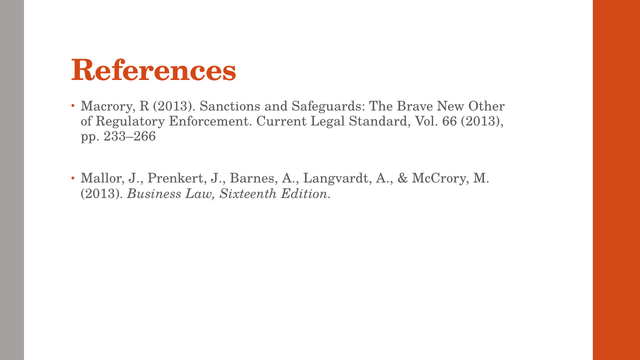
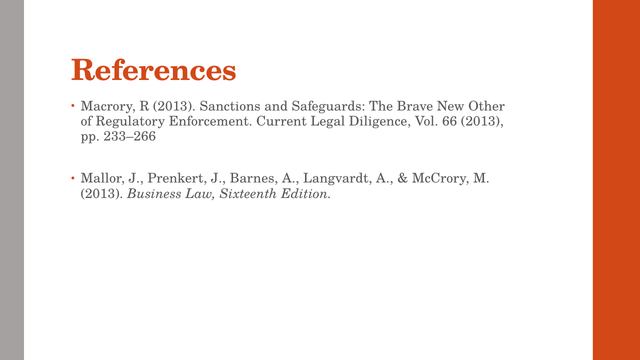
Standard: Standard -> Diligence
